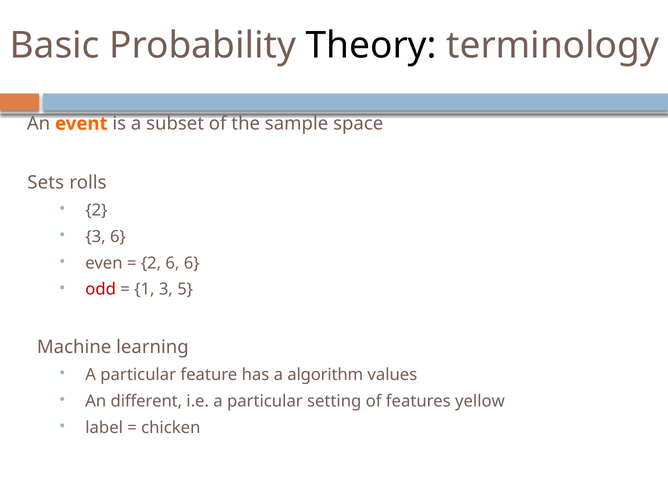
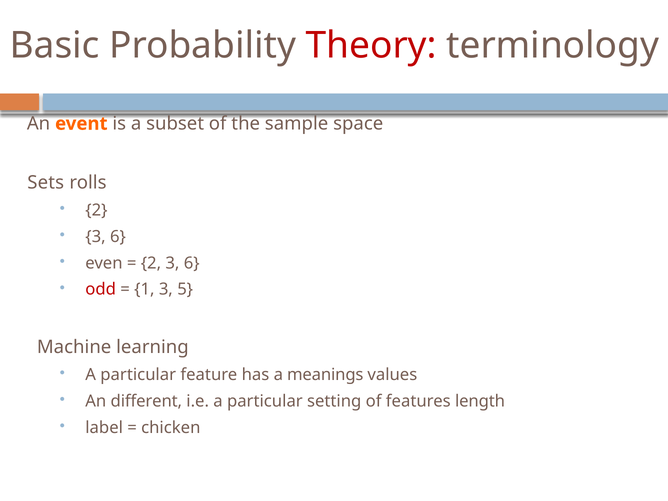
Theory colour: black -> red
2 6: 6 -> 3
algorithm: algorithm -> meanings
yellow: yellow -> length
